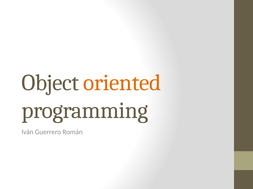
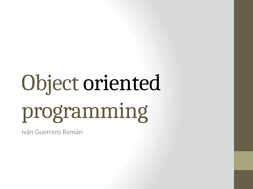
oriented colour: orange -> black
